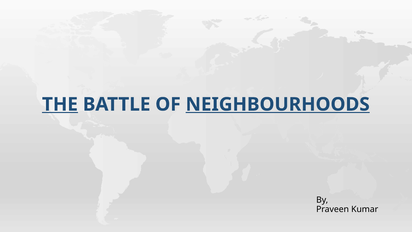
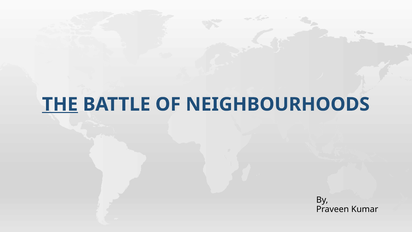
NEIGHBOURHOODS underline: present -> none
